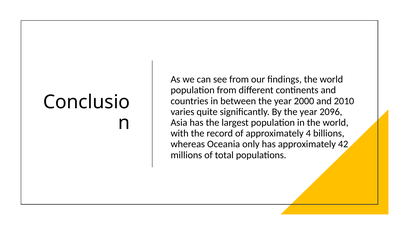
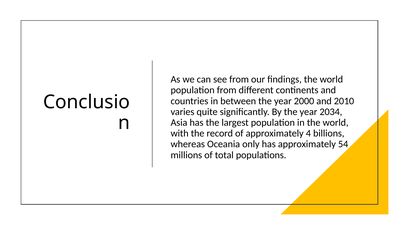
2096: 2096 -> 2034
42: 42 -> 54
